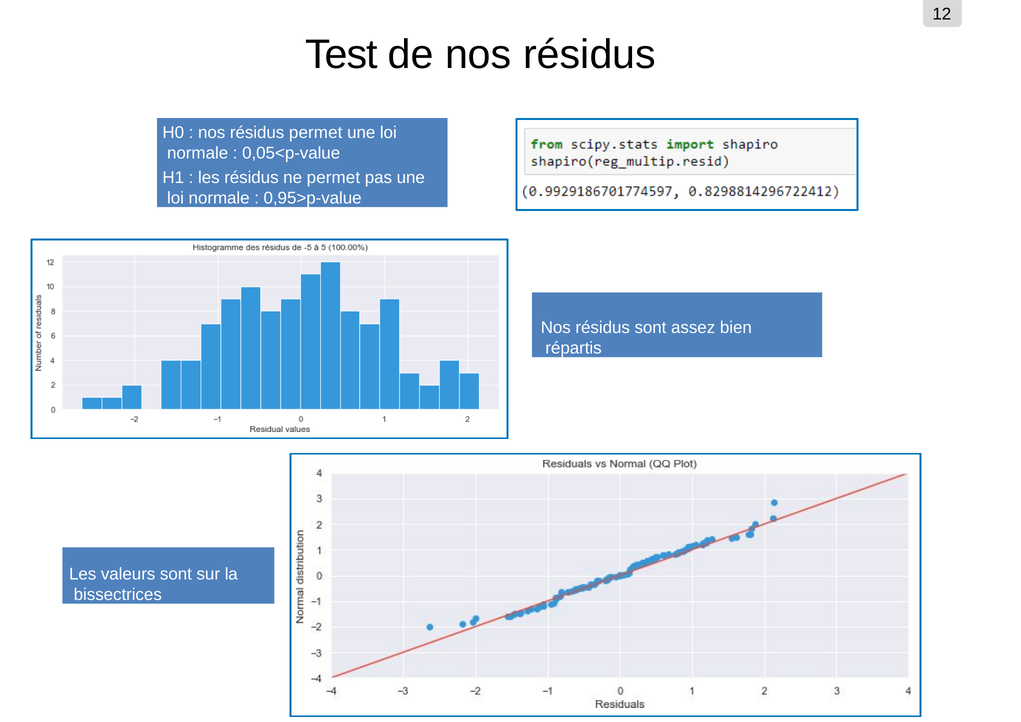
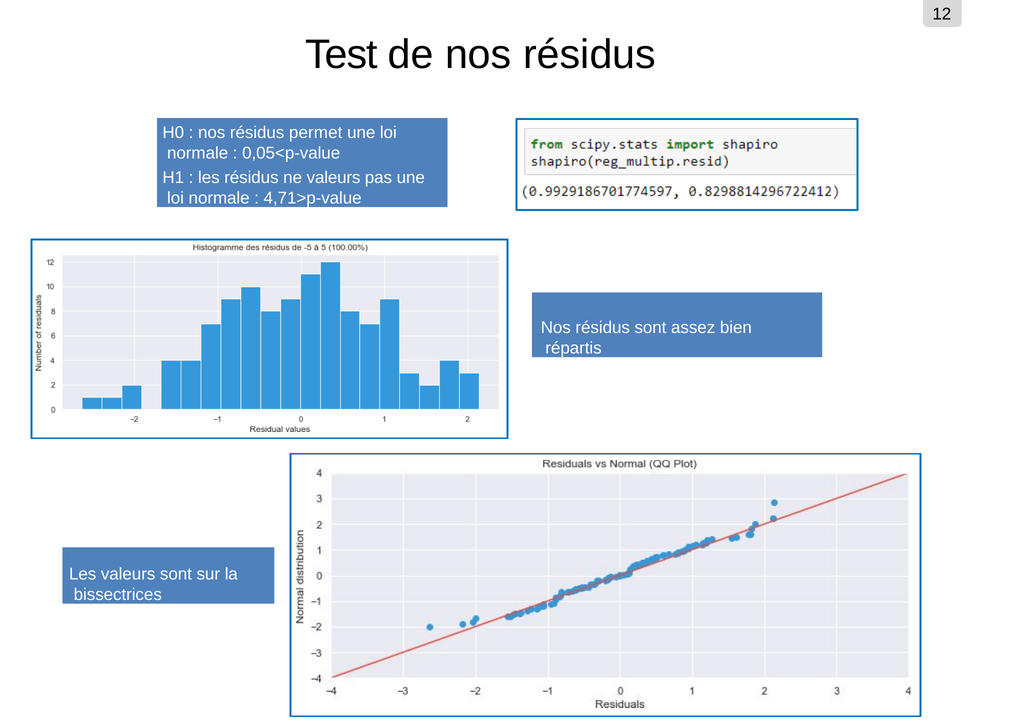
ne permet: permet -> valeurs
0,95>p-value: 0,95>p-value -> 4,71>p-value
